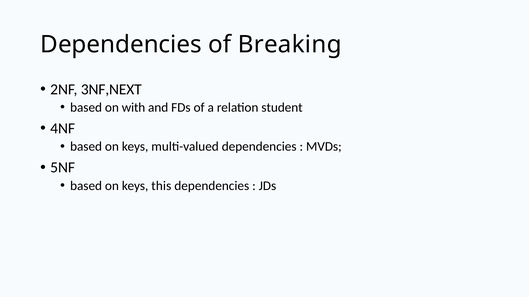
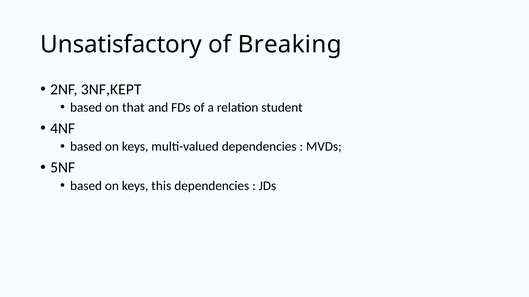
Dependencies at (121, 44): Dependencies -> Unsatisfactory
3NF,NEXT: 3NF,NEXT -> 3NF,KEPT
with: with -> that
